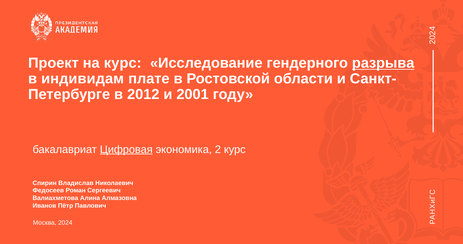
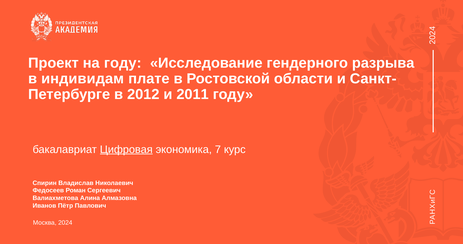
на курс: курс -> году
разрыва underline: present -> none
2001: 2001 -> 2011
экономика 2: 2 -> 7
